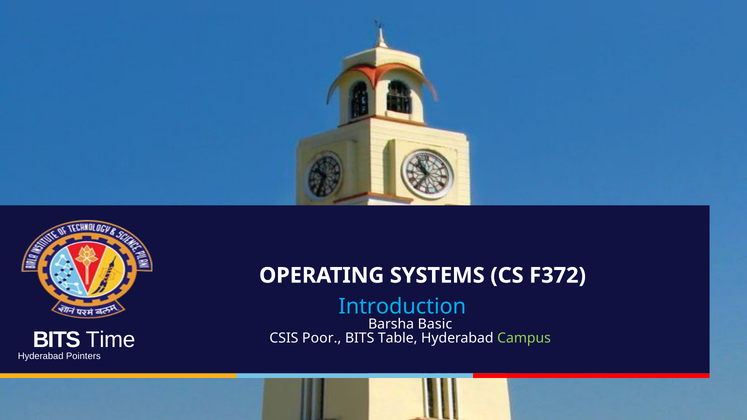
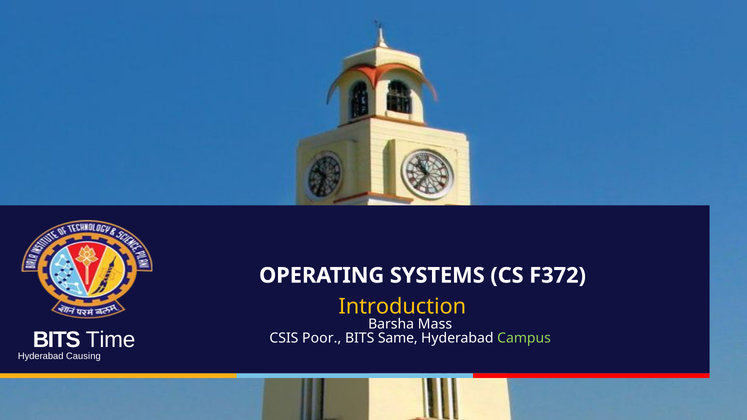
Introduction colour: light blue -> yellow
Basic: Basic -> Mass
Table: Table -> Same
Pointers: Pointers -> Causing
